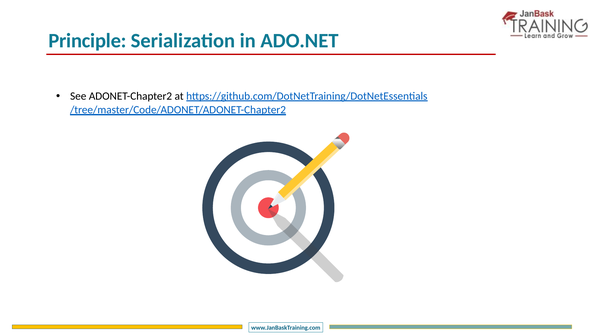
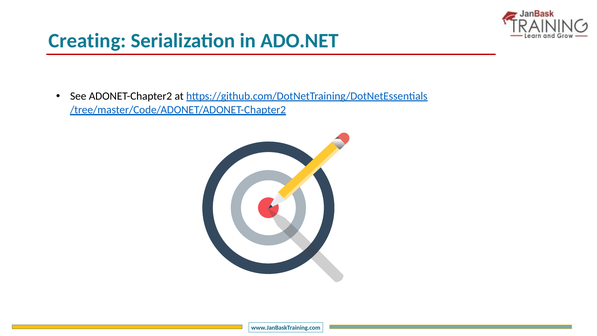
Principle: Principle -> Creating
